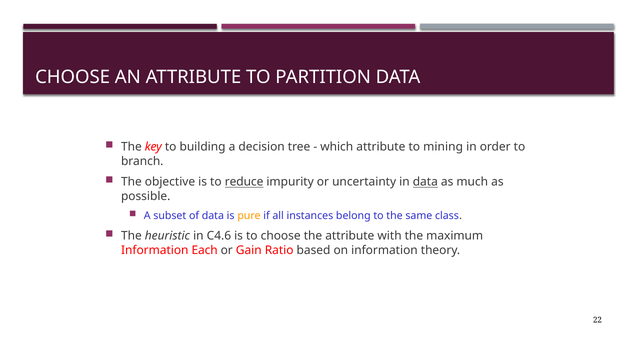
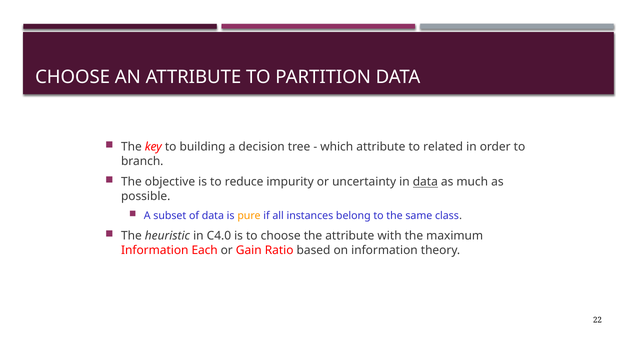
mining: mining -> related
reduce underline: present -> none
C4.6: C4.6 -> C4.0
